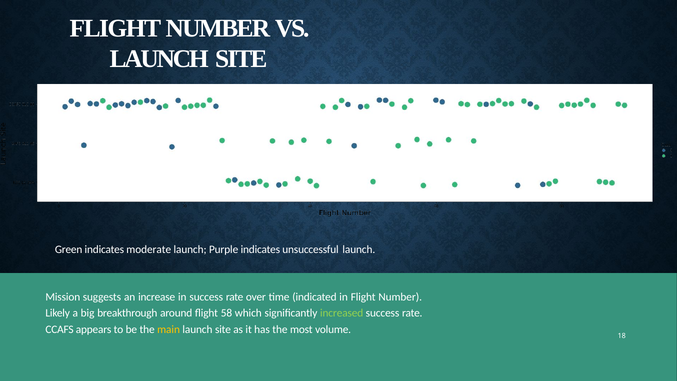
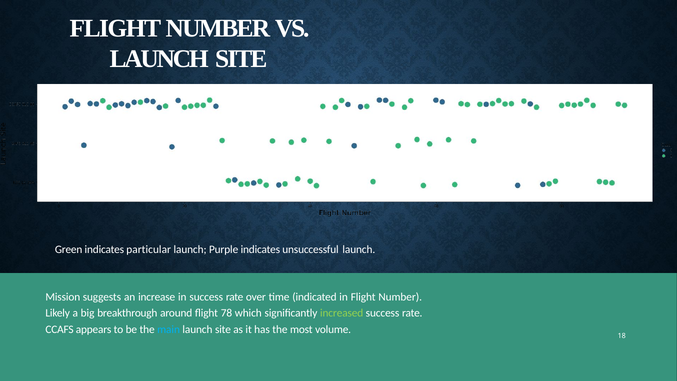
moderate: moderate -> particular
58: 58 -> 78
main colour: yellow -> light blue
